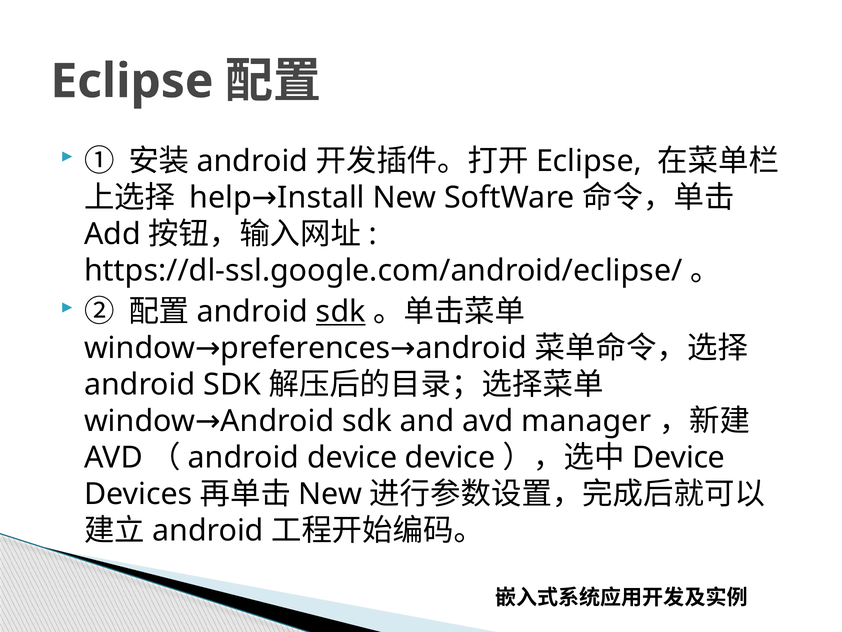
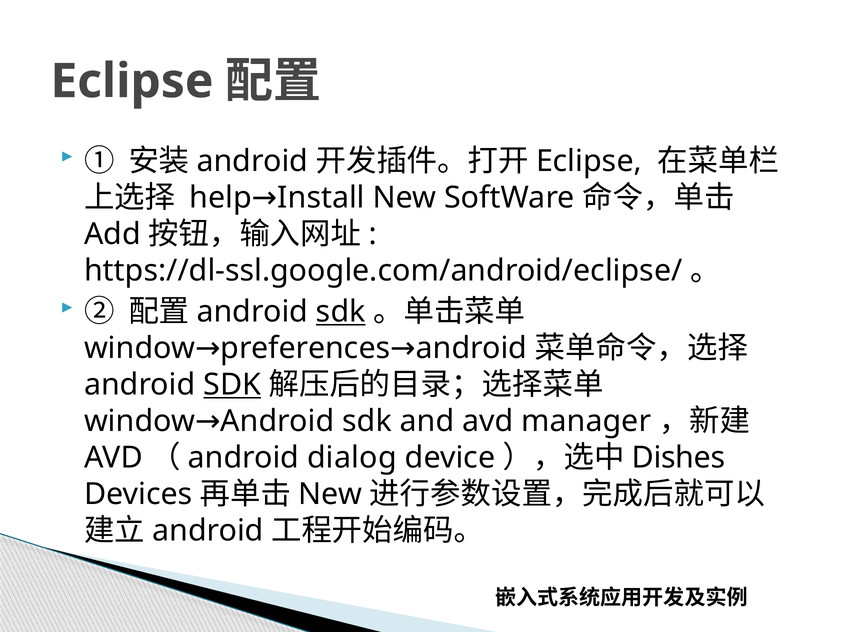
SDK at (232, 384) underline: none -> present
device at (352, 457): device -> dialog
Device at (679, 457): Device -> Dishes
